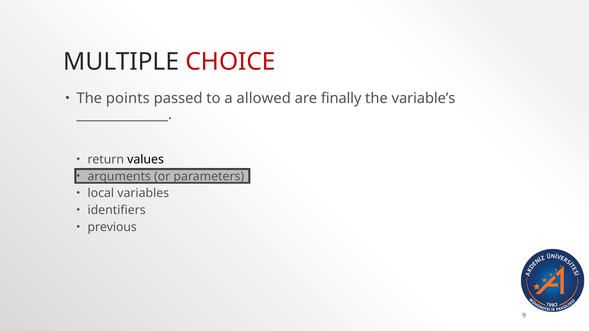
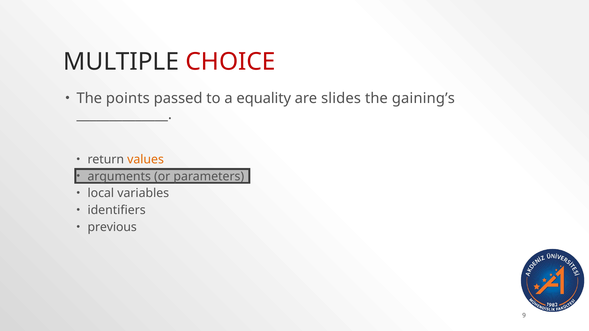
allowed: allowed -> equality
finally: finally -> slides
variable’s: variable’s -> gaining’s
values colour: black -> orange
